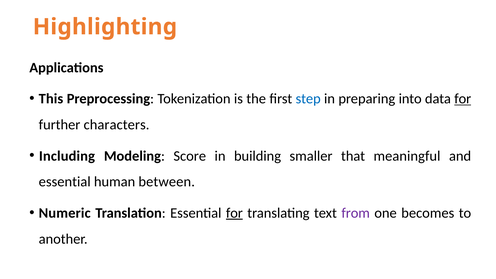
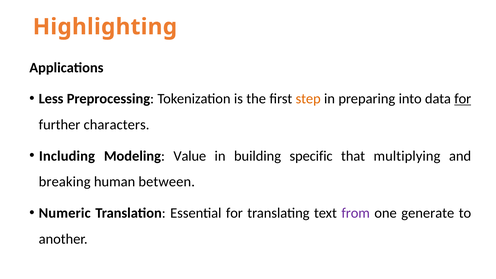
This: This -> Less
step colour: blue -> orange
Score: Score -> Value
smaller: smaller -> specific
meaningful: meaningful -> multiplying
essential at (65, 182): essential -> breaking
for at (234, 213) underline: present -> none
becomes: becomes -> generate
